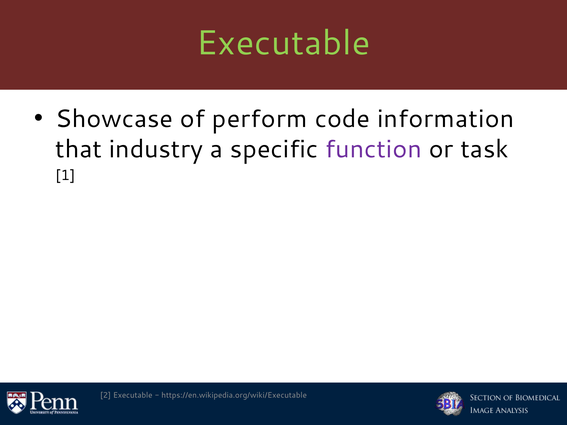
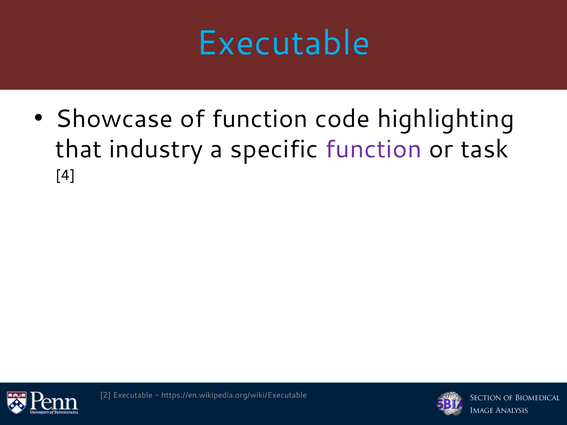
Executable at (283, 43) colour: light green -> light blue
of perform: perform -> function
information: information -> highlighting
1: 1 -> 4
